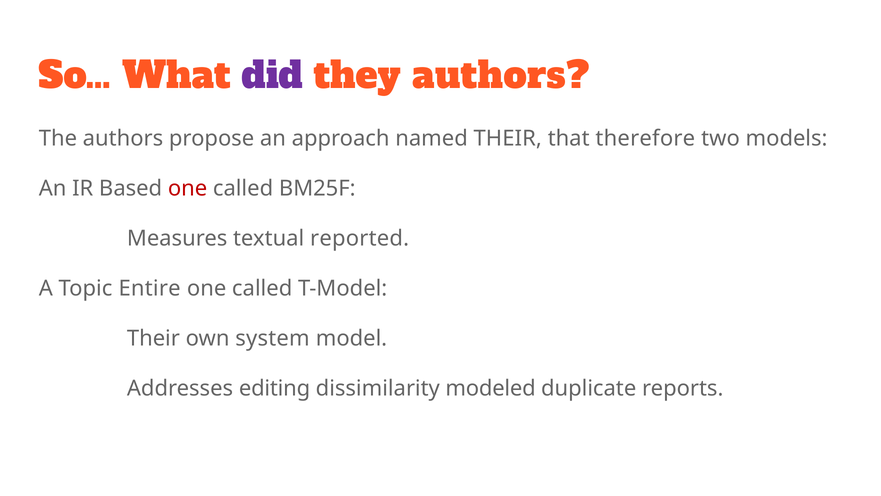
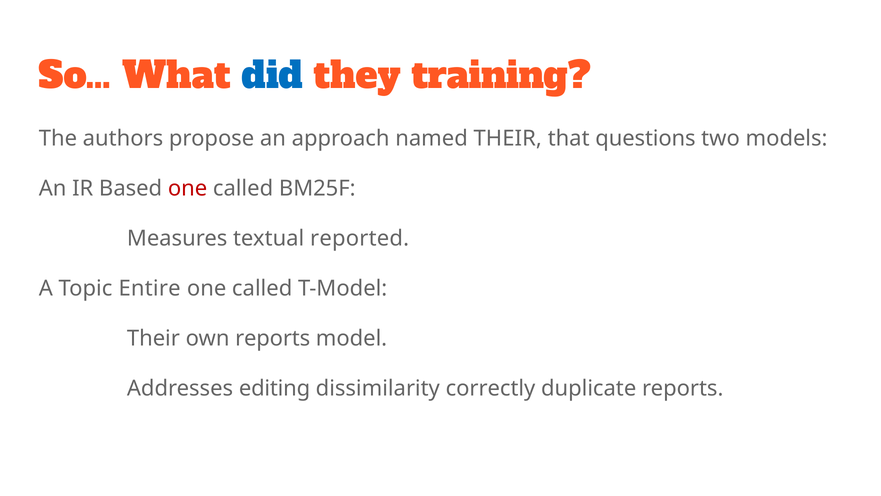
did colour: purple -> blue
they authors: authors -> training
therefore: therefore -> questions
own system: system -> reports
modeled: modeled -> correctly
